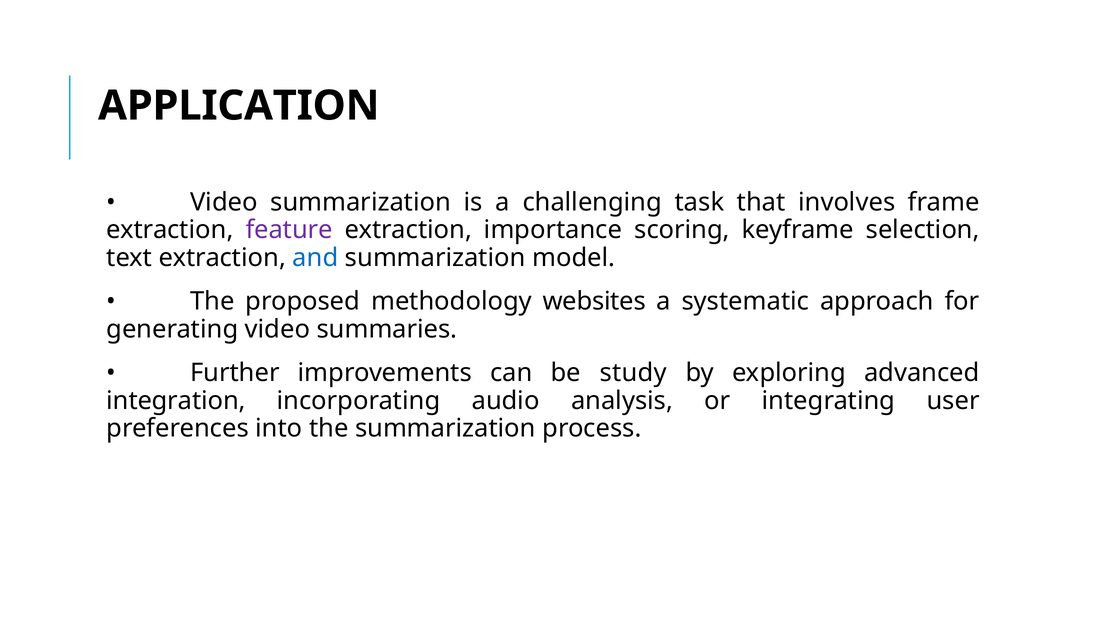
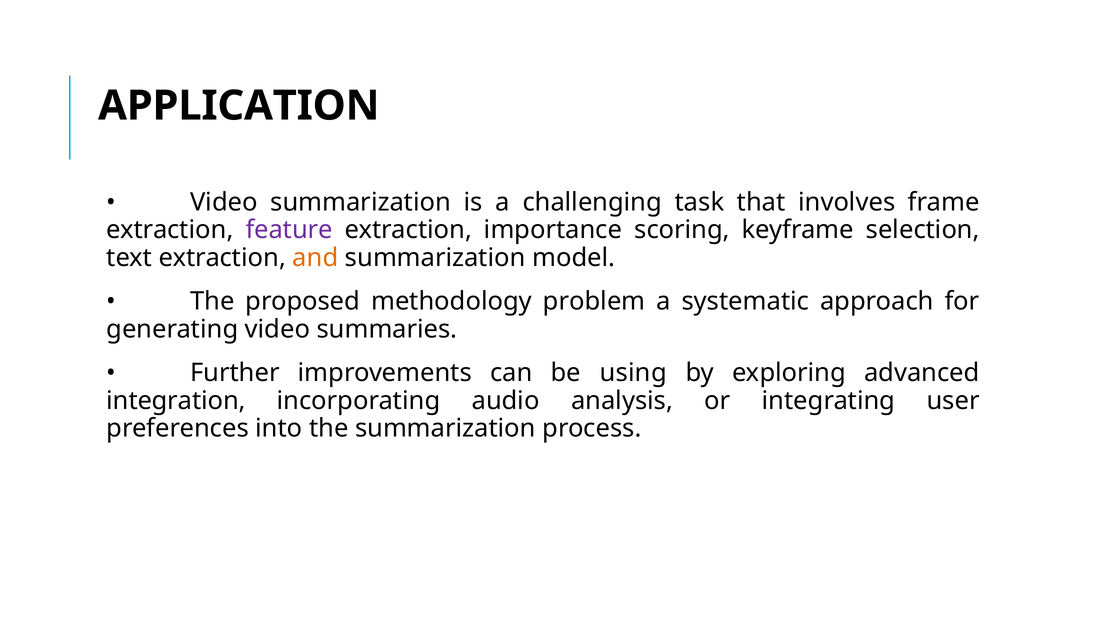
and colour: blue -> orange
websites: websites -> problem
study: study -> using
